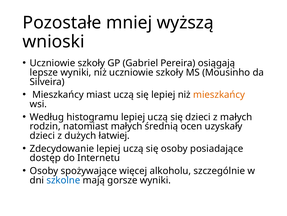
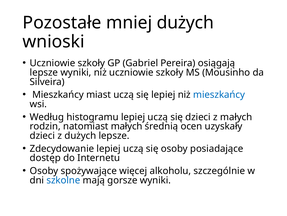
mniej wyższą: wyższą -> dużych
mieszkańcy at (219, 94) colour: orange -> blue
dużych łatwiej: łatwiej -> lepsze
